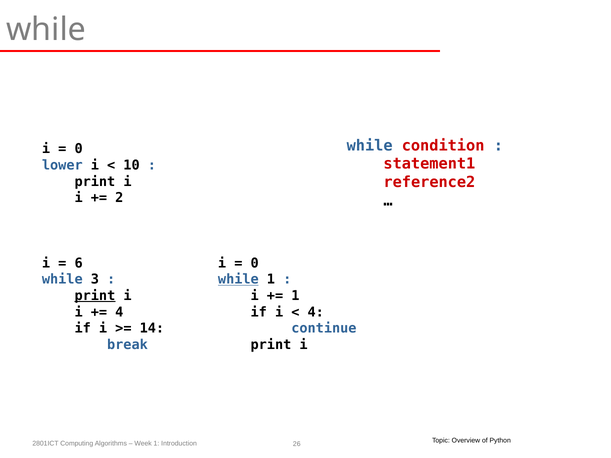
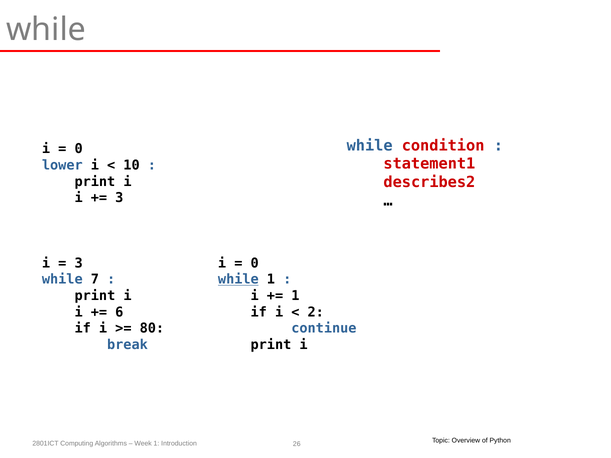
reference2: reference2 -> describes2
2 at (119, 198): 2 -> 3
6 at (79, 263): 6 -> 3
3: 3 -> 7
print at (95, 296) underline: present -> none
4 at (119, 312): 4 -> 6
4 at (316, 312): 4 -> 2
14: 14 -> 80
